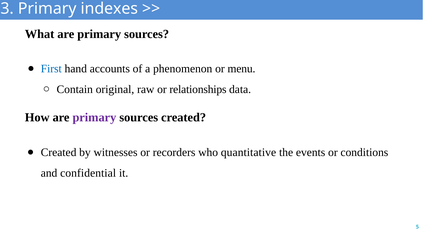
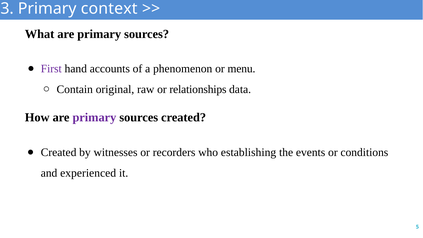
indexes: indexes -> context
First colour: blue -> purple
quantitative: quantitative -> establishing
confidential: confidential -> experienced
